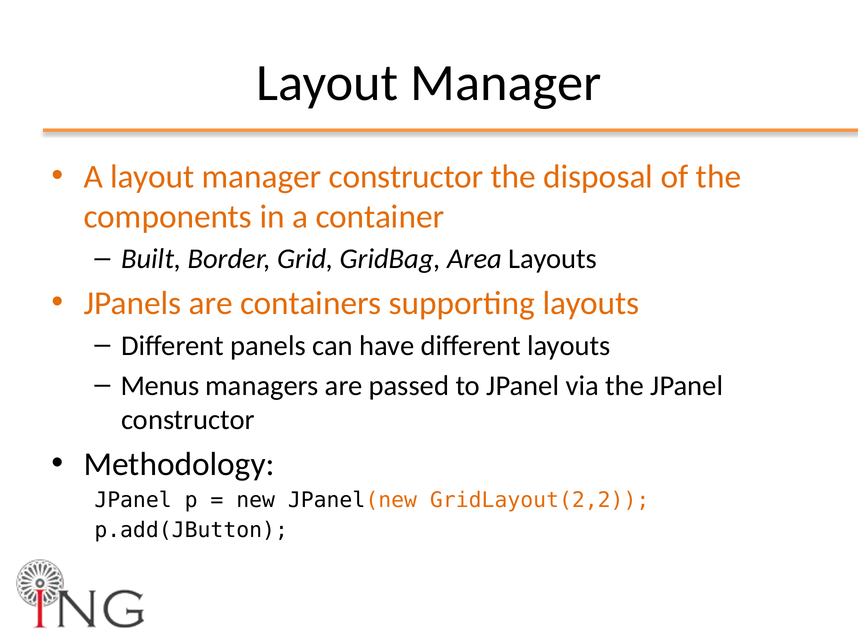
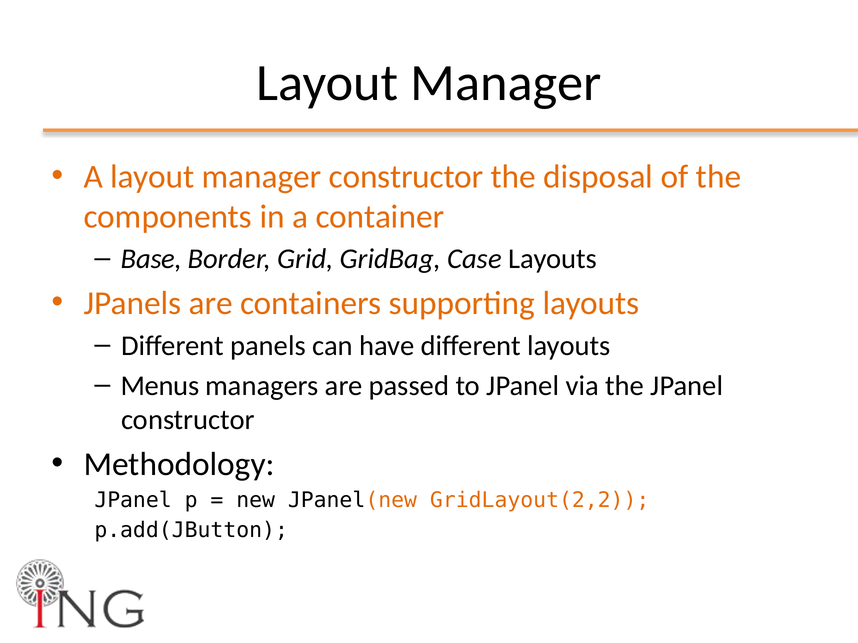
Built: Built -> Base
Area: Area -> Case
